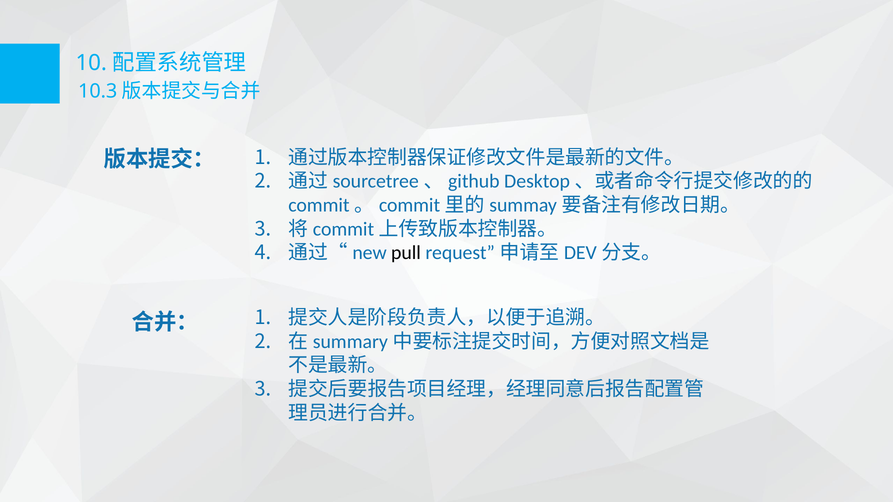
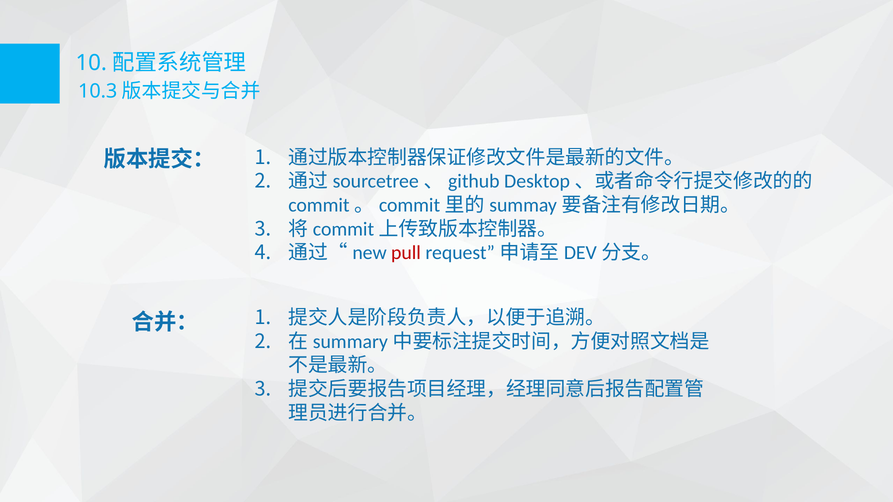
pull colour: black -> red
